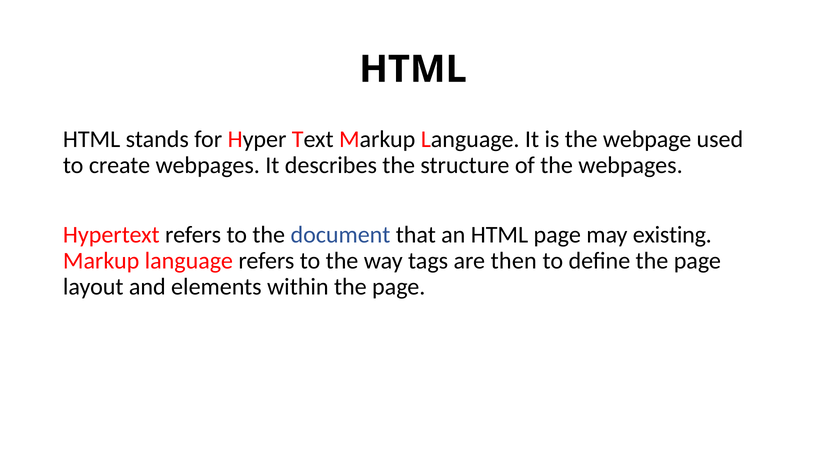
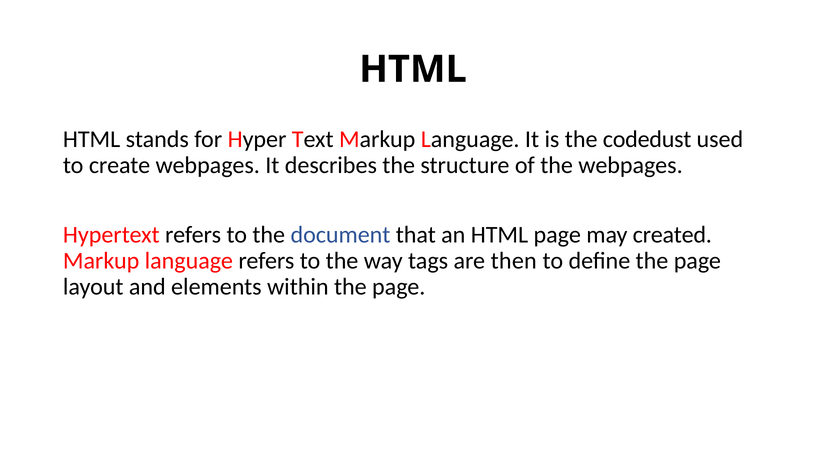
webpage: webpage -> codedust
existing: existing -> created
